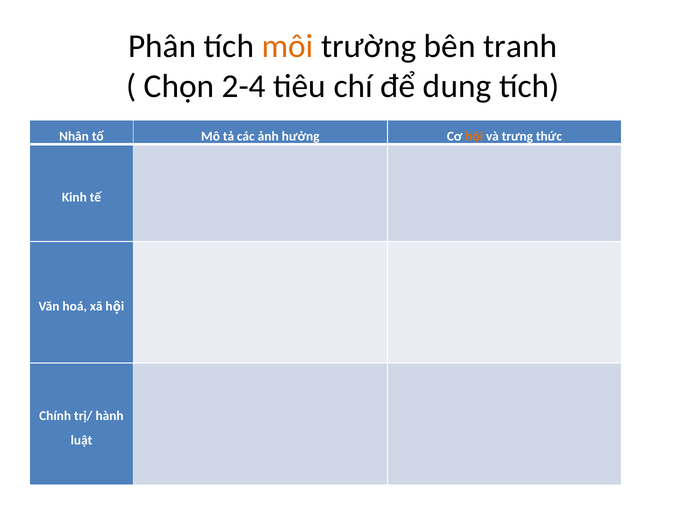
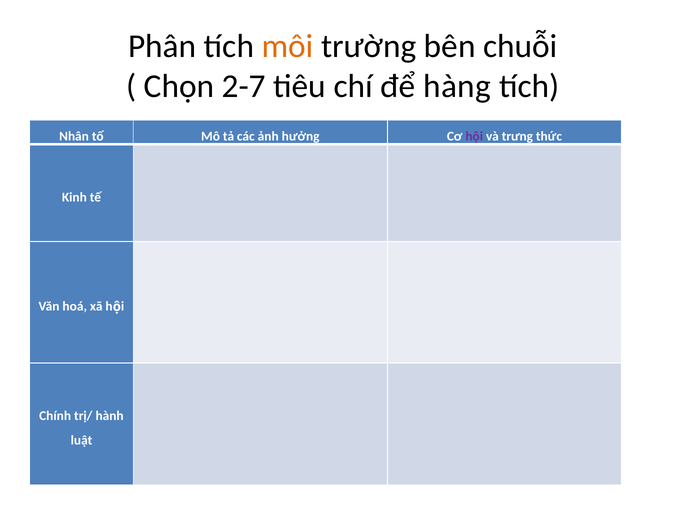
tranh: tranh -> chuỗi
2-4: 2-4 -> 2-7
dung: dung -> hàng
hội colour: orange -> purple
